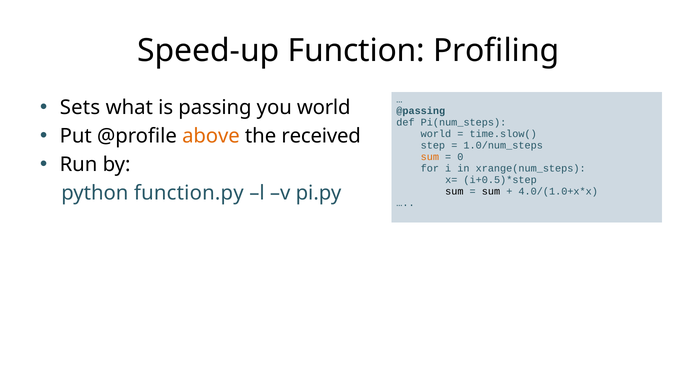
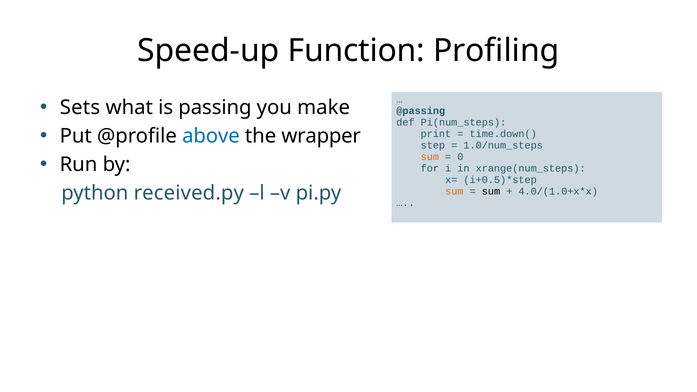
you world: world -> make
above colour: orange -> blue
received: received -> wrapper
world at (436, 134): world -> print
time.slow(: time.slow( -> time.down(
sum at (454, 191) colour: black -> orange
function.py: function.py -> received.py
